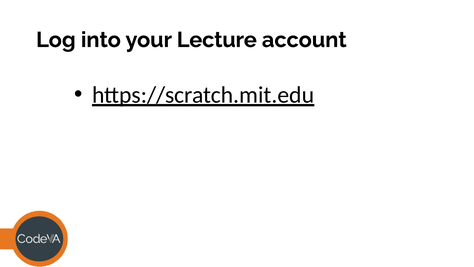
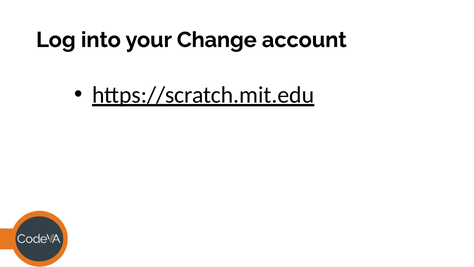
Lecture: Lecture -> Change
